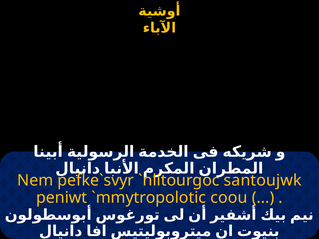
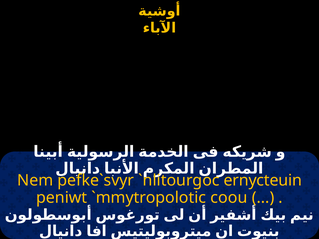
santoujwk: santoujwk -> ernycteuin
